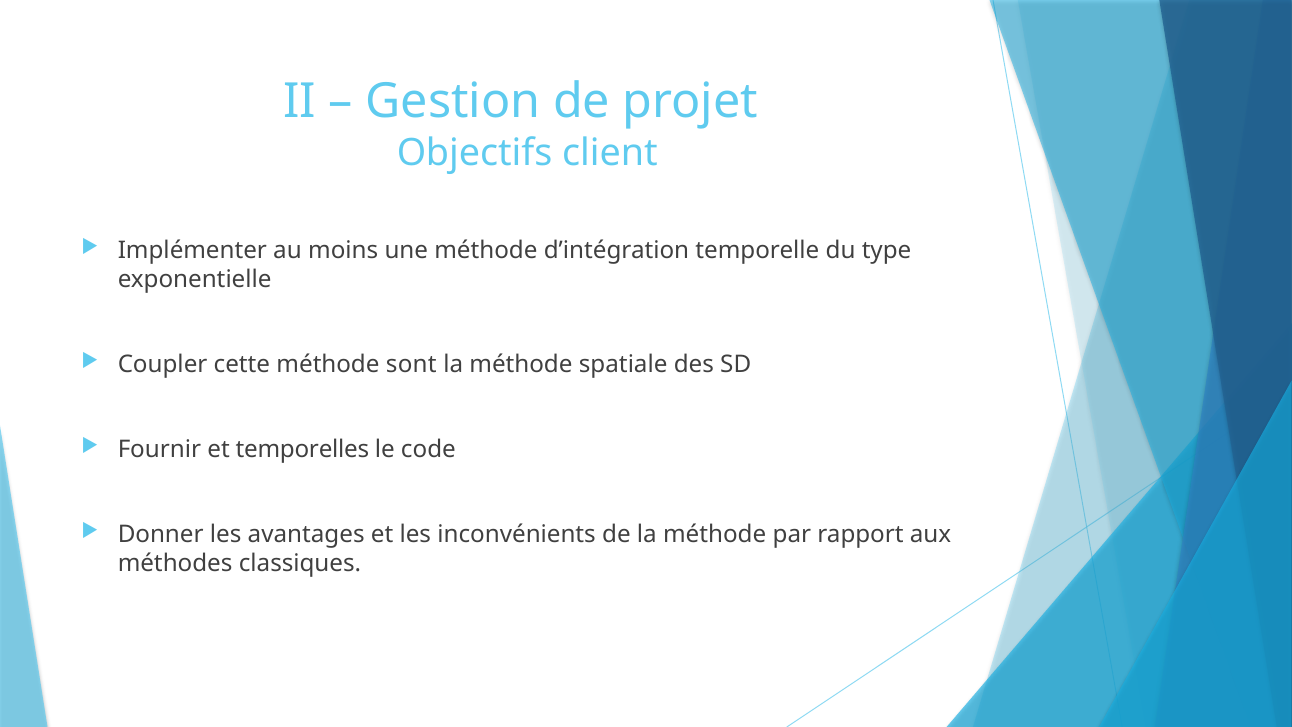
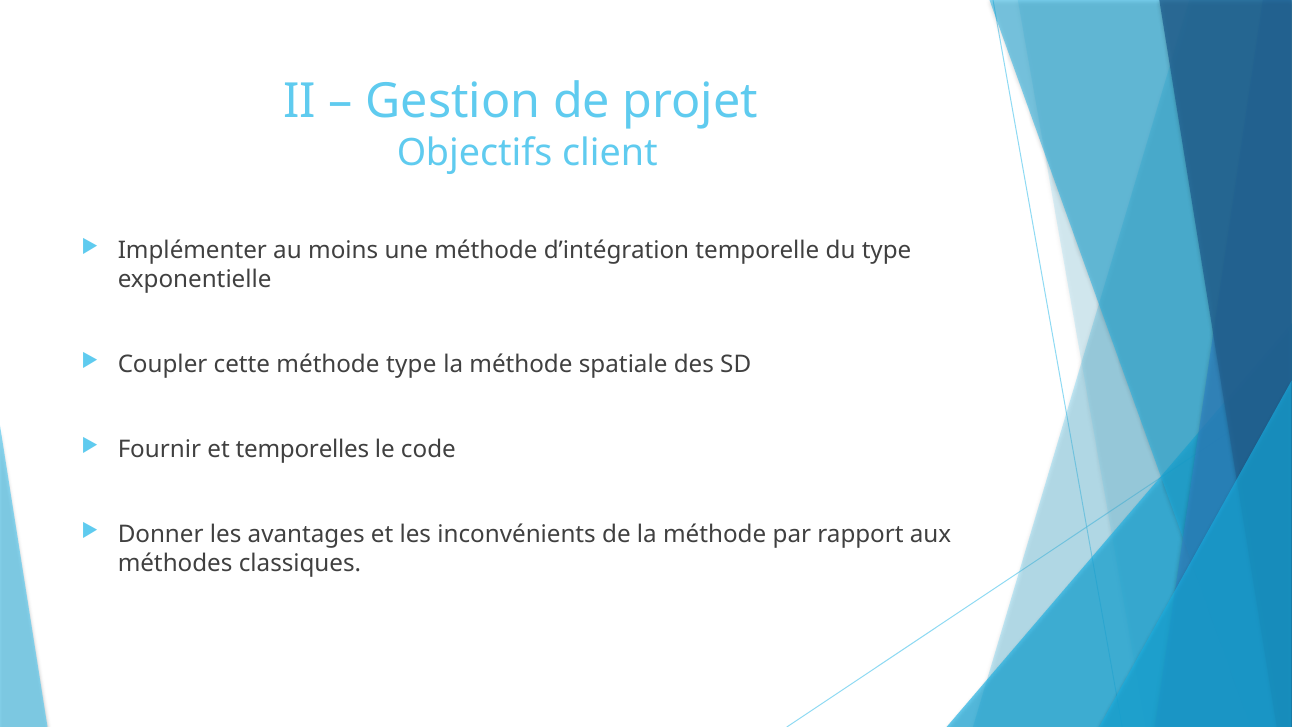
méthode sont: sont -> type
